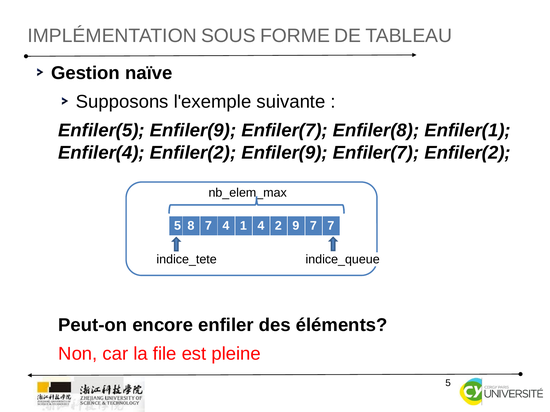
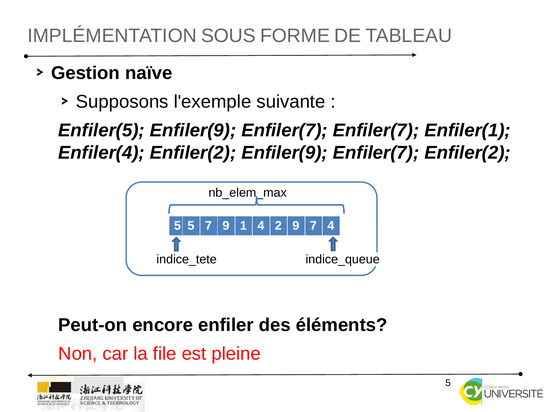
Enfiler(7 Enfiler(8: Enfiler(8 -> Enfiler(7
5 8: 8 -> 5
7 4: 4 -> 9
7 7: 7 -> 4
